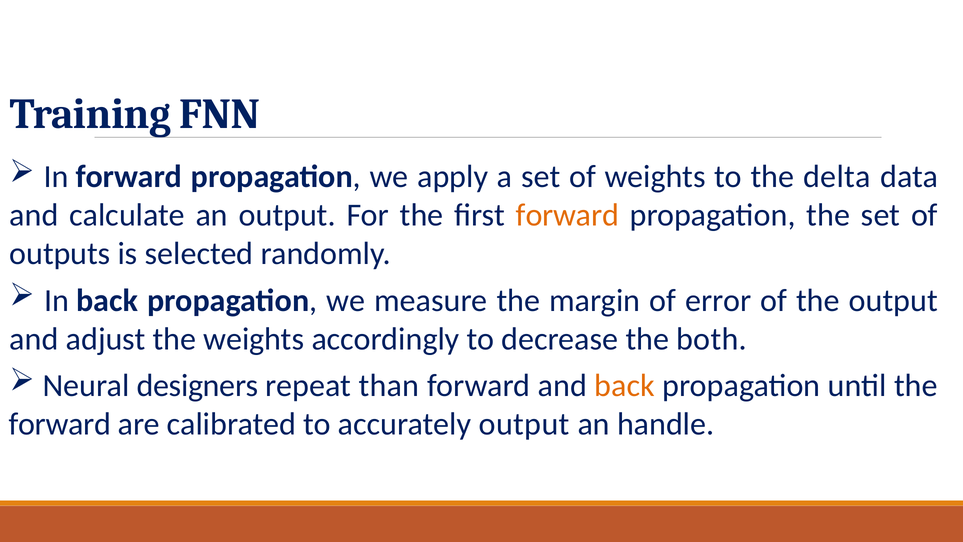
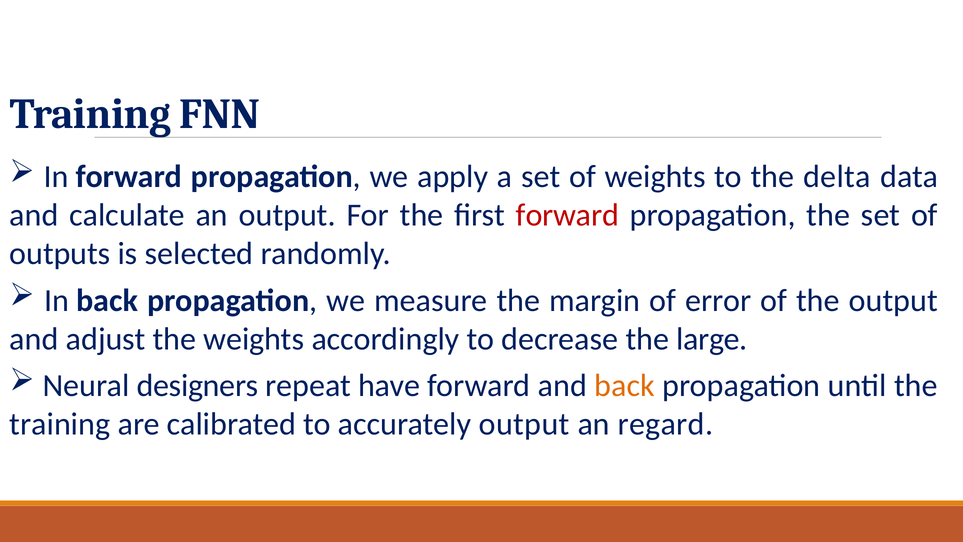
forward at (567, 215) colour: orange -> red
both: both -> large
than: than -> have
forward at (60, 424): forward -> training
handle: handle -> regard
